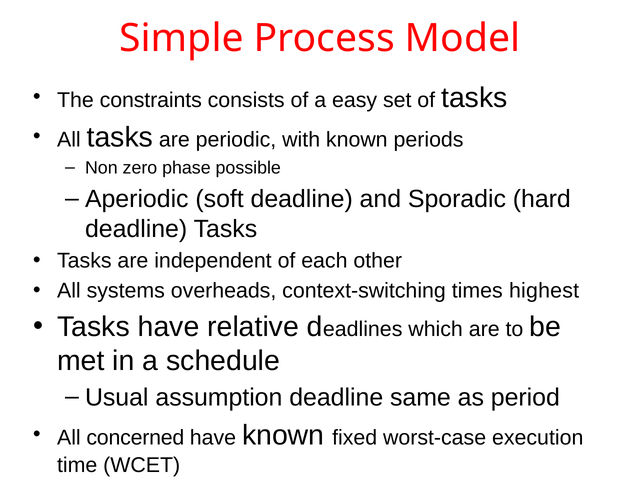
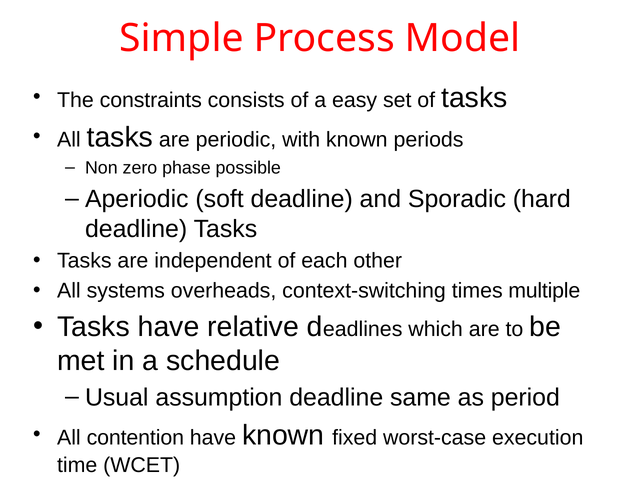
highest: highest -> multiple
concerned: concerned -> contention
